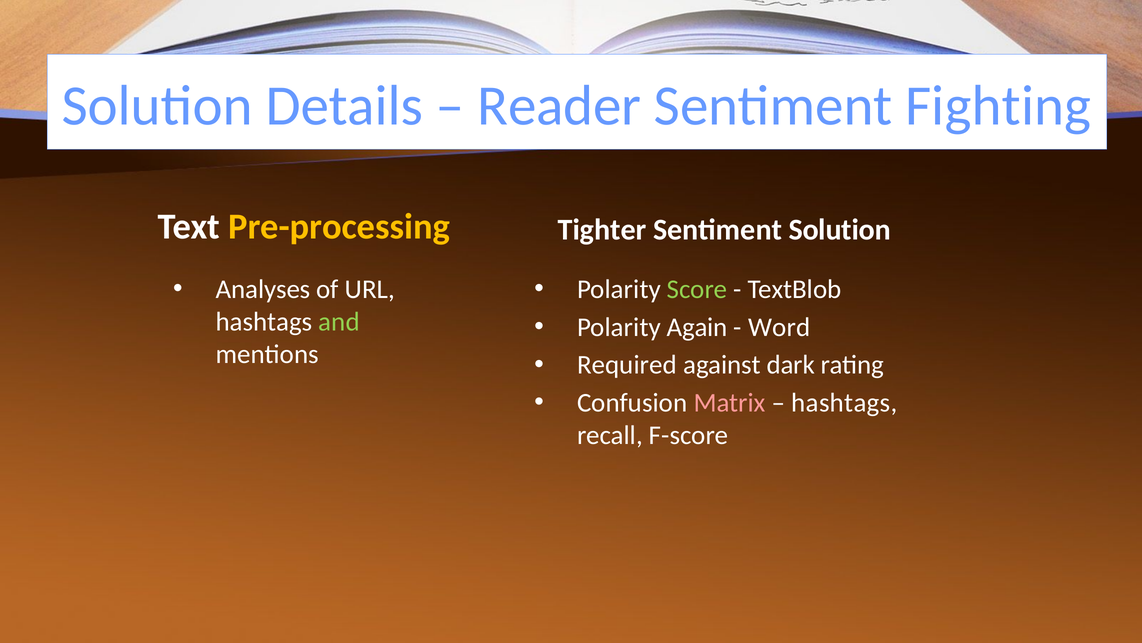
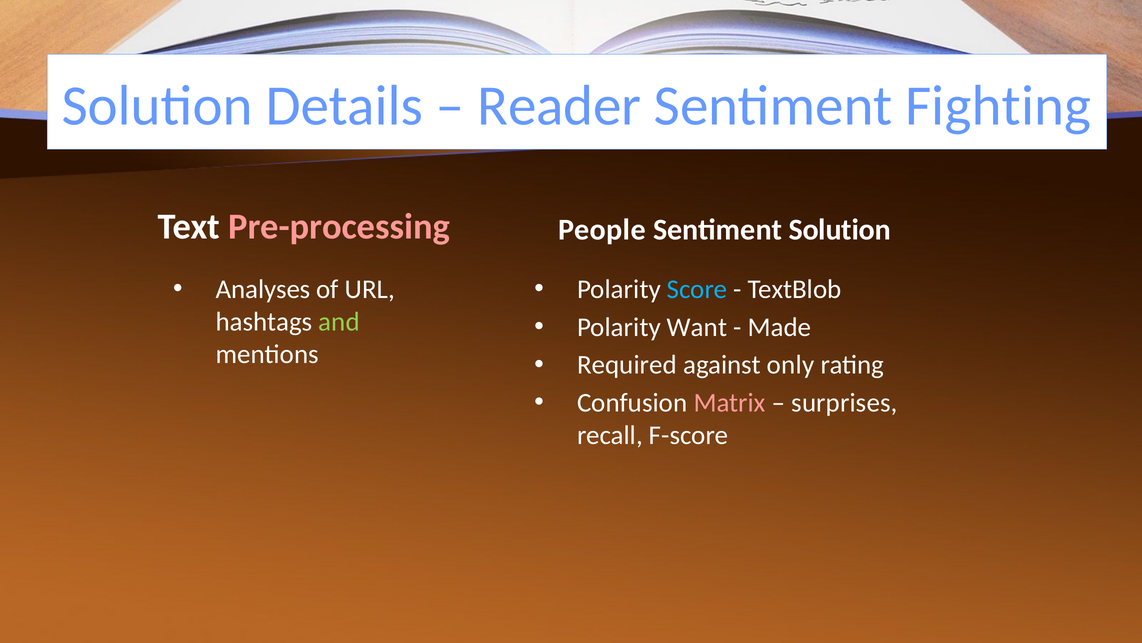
Pre-processing colour: yellow -> pink
Tighter: Tighter -> People
Score colour: light green -> light blue
Again: Again -> Want
Word: Word -> Made
dark: dark -> only
hashtags at (844, 403): hashtags -> surprises
